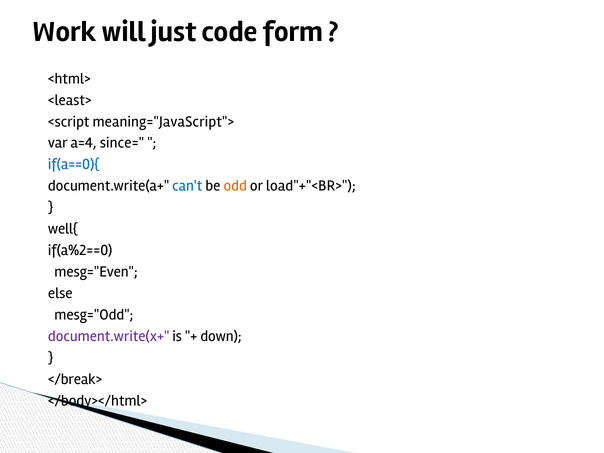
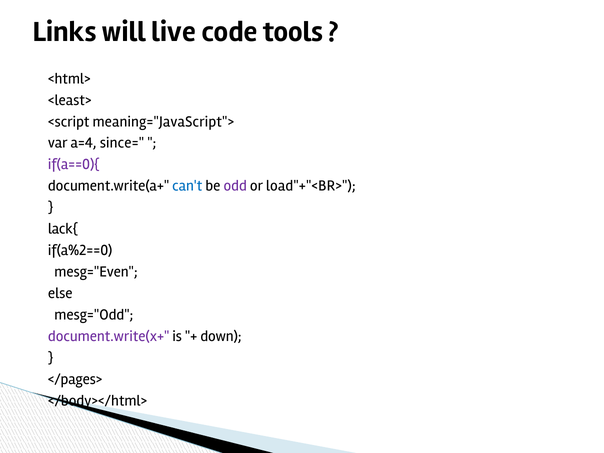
Work: Work -> Links
just: just -> live
form: form -> tools
if(a==0){ colour: blue -> purple
odd colour: orange -> purple
well{: well{ -> lack{
</break>: </break> -> </pages>
